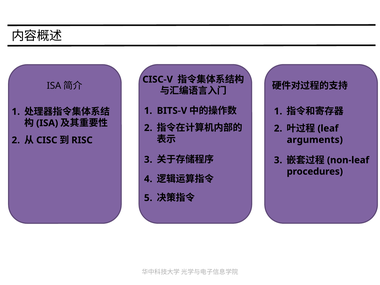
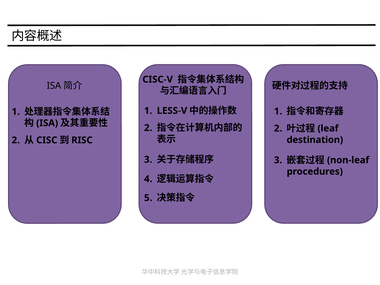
BITS-V: BITS-V -> LESS-V
arguments: arguments -> destination
